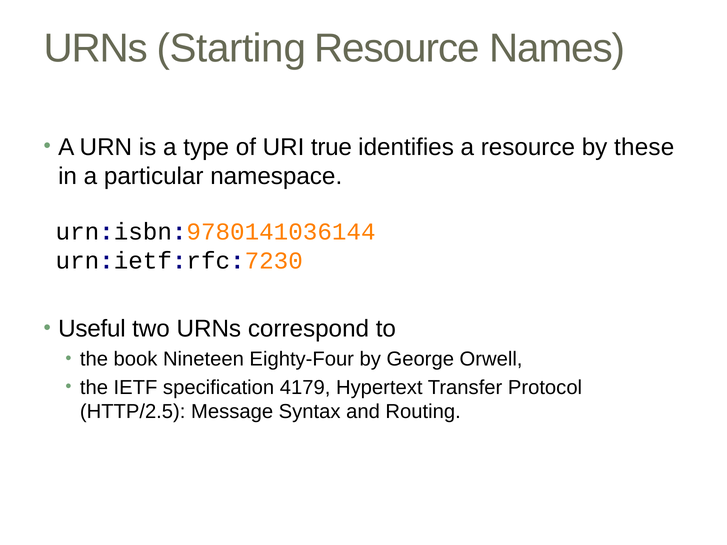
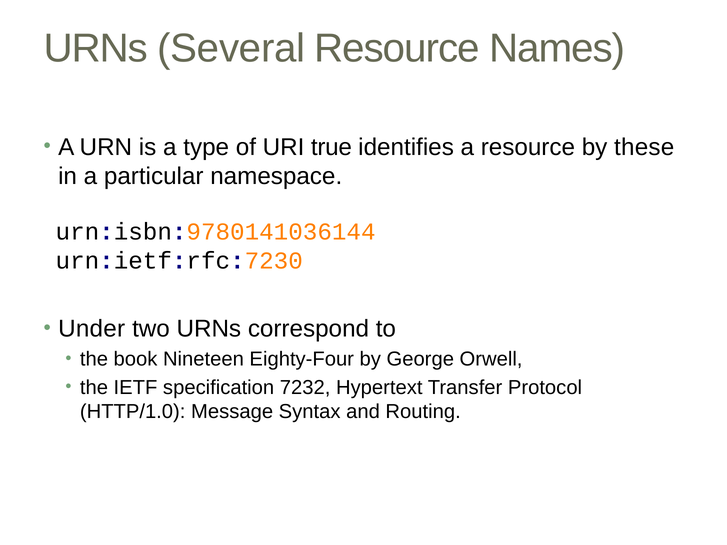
Starting: Starting -> Several
Useful: Useful -> Under
4179: 4179 -> 7232
HTTP/2.5: HTTP/2.5 -> HTTP/1.0
